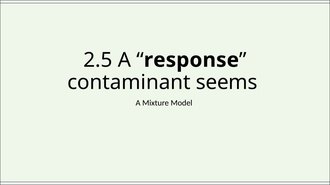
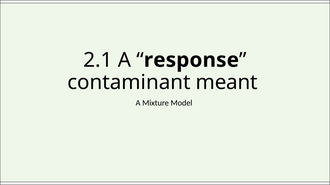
2.5: 2.5 -> 2.1
seems: seems -> meant
